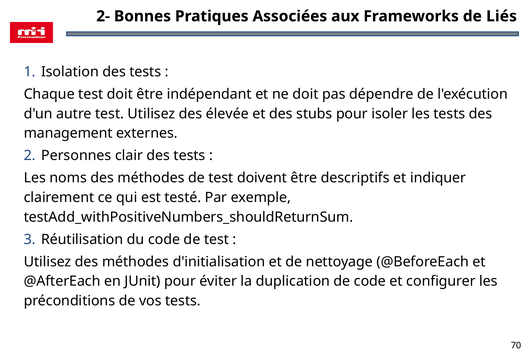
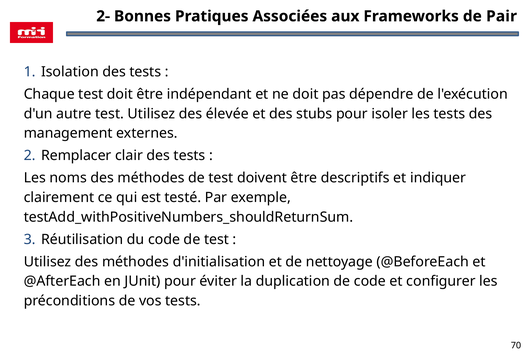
Liés: Liés -> Pair
Personnes: Personnes -> Remplacer
